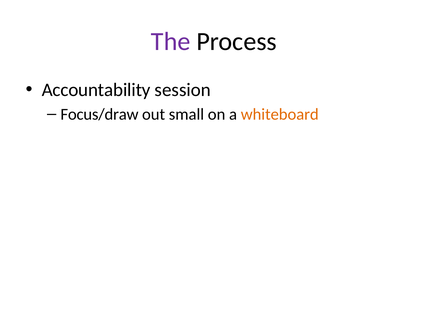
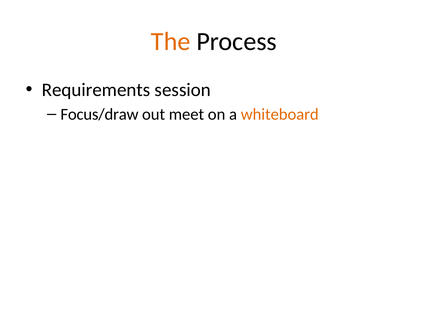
The colour: purple -> orange
Accountability: Accountability -> Requirements
small: small -> meet
